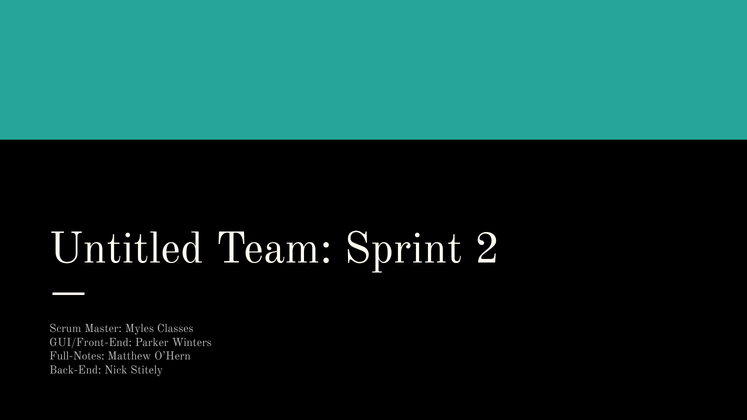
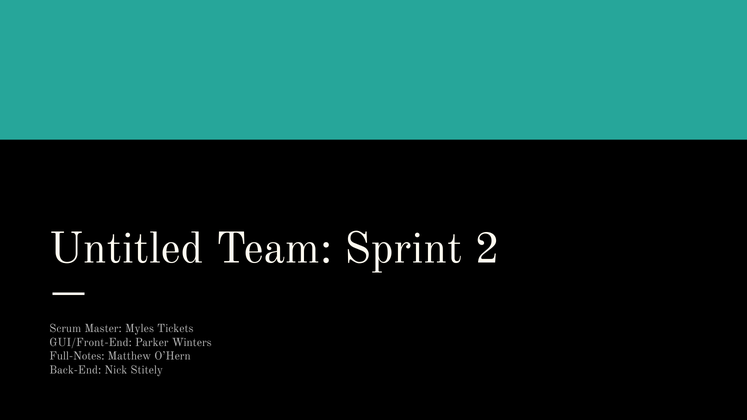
Classes: Classes -> Tickets
